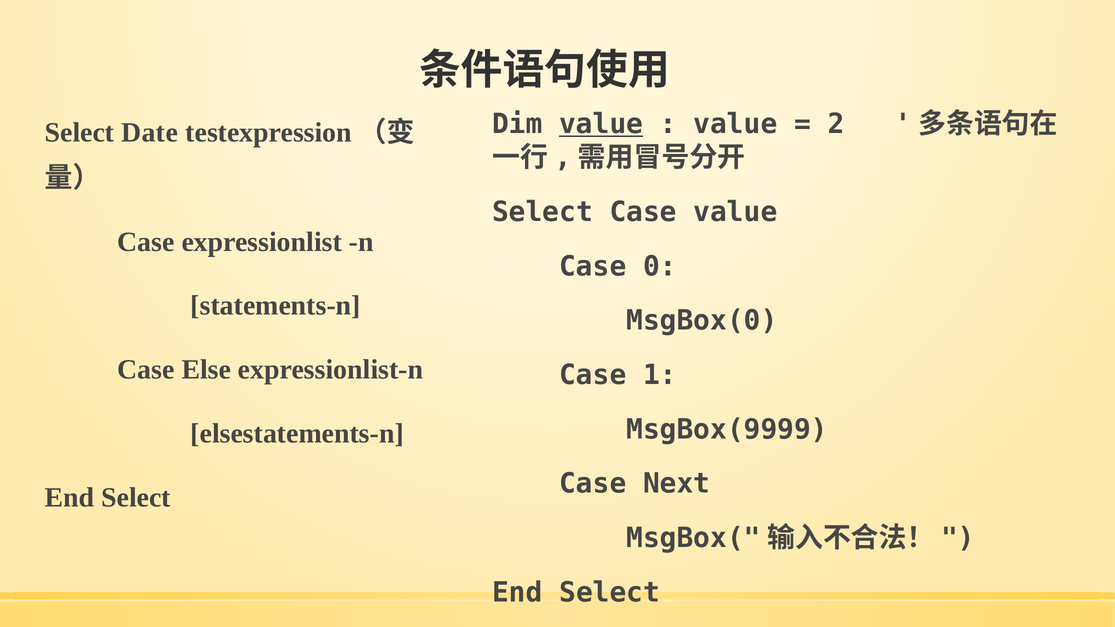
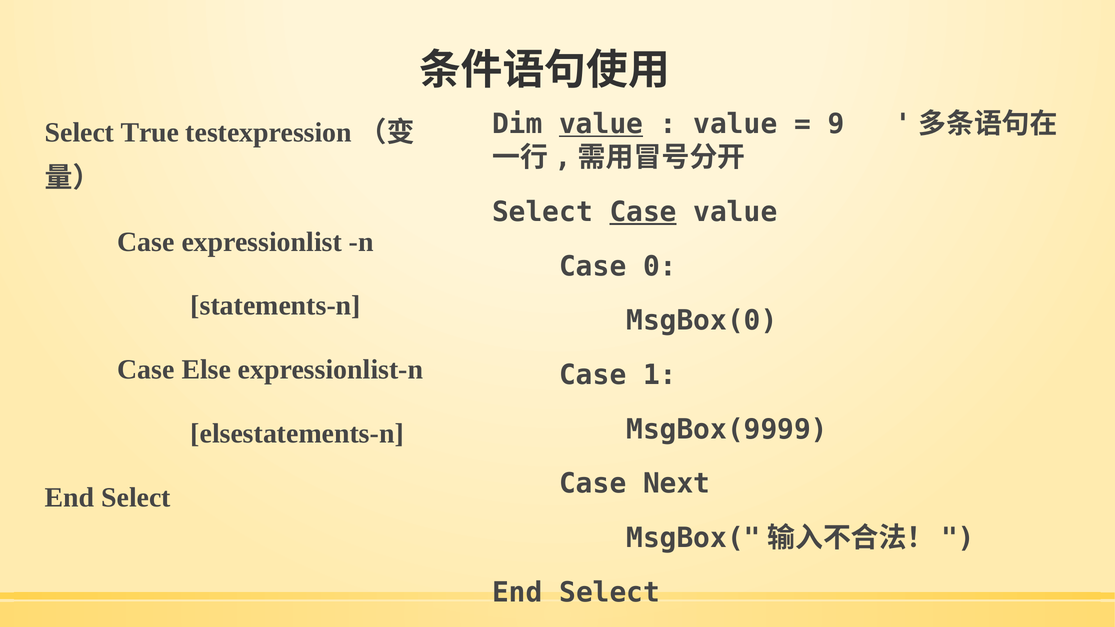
2: 2 -> 9
Date: Date -> True
Case at (643, 212) underline: none -> present
